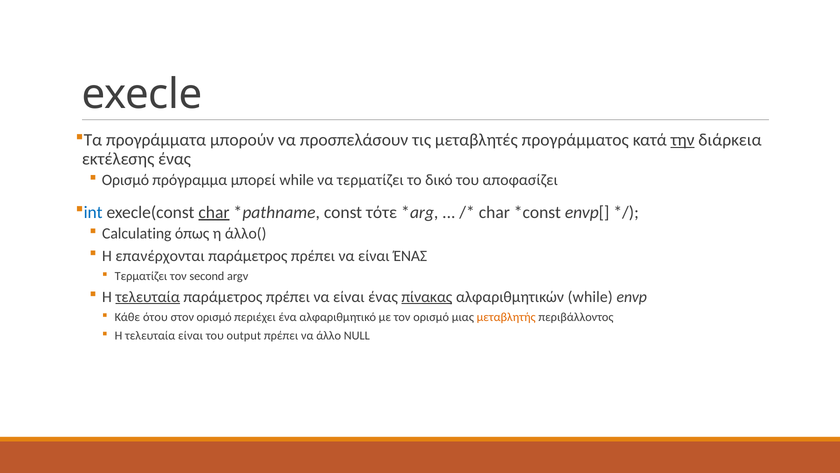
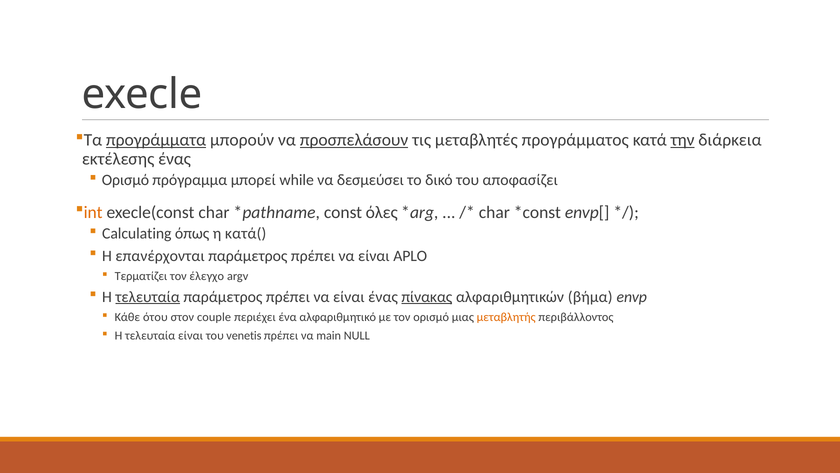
προγράμματα underline: none -> present
προσπελάσουν underline: none -> present
να τερματίζει: τερματίζει -> δεσμεύσει
int colour: blue -> orange
char at (214, 212) underline: present -> none
τότε: τότε -> όλες
άλλο(: άλλο( -> κατά(
ΈΝΑΣ at (410, 256): ΈΝΑΣ -> APLO
second: second -> έλεγχο
αλφαριθμητικών while: while -> βήμα
στον ορισμό: ορισμό -> couple
output: output -> venetis
άλλο: άλλο -> main
